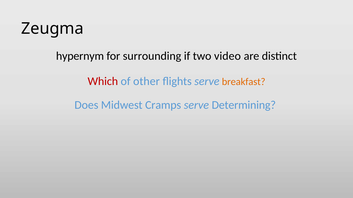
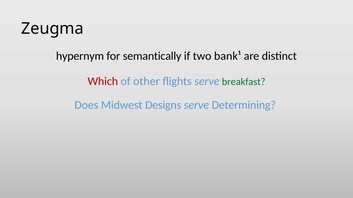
surrounding: surrounding -> semantically
video: video -> bank¹
breakfast colour: orange -> green
Cramps: Cramps -> Designs
